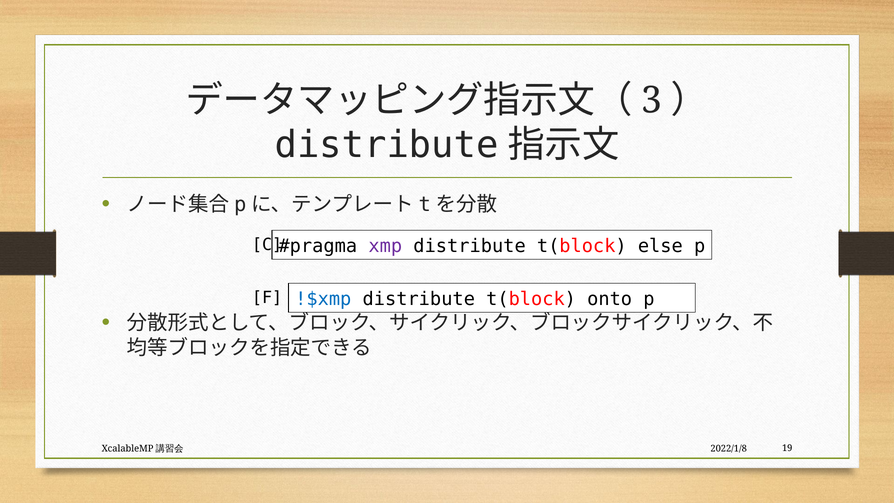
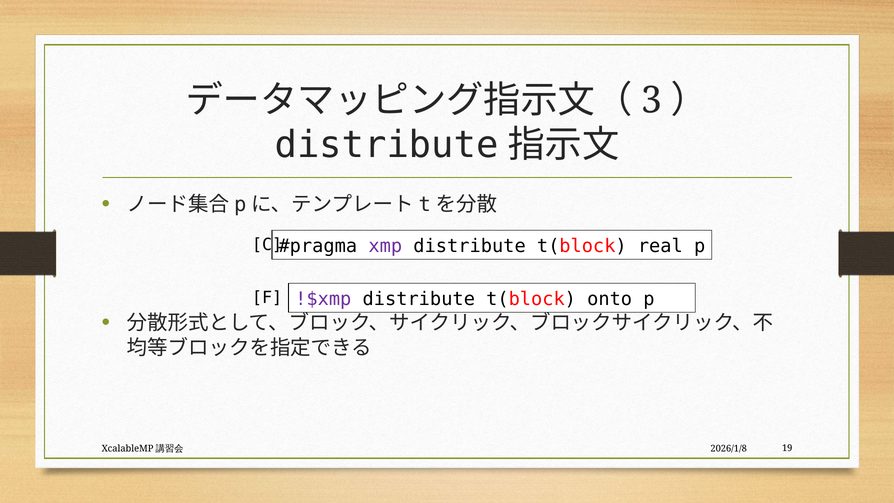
else: else -> real
!$xmp colour: blue -> purple
2022/1/8: 2022/1/8 -> 2026/1/8
